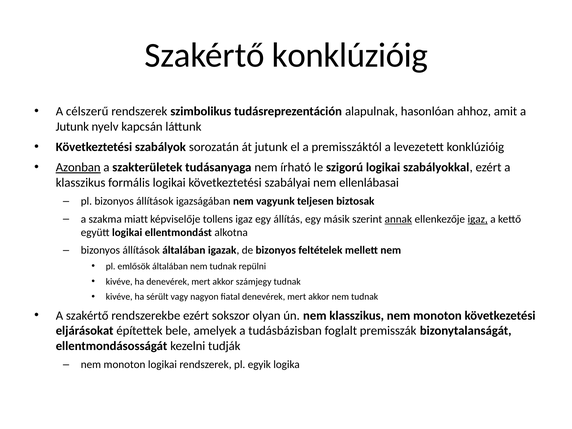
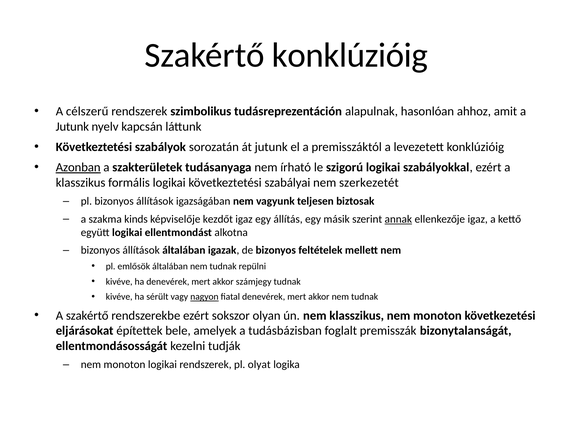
ellenlábasai: ellenlábasai -> szerkezetét
miatt: miatt -> kinds
tollens: tollens -> kezdőt
igaz at (478, 219) underline: present -> none
nagyon underline: none -> present
egyik: egyik -> olyat
